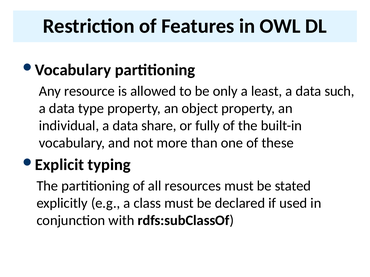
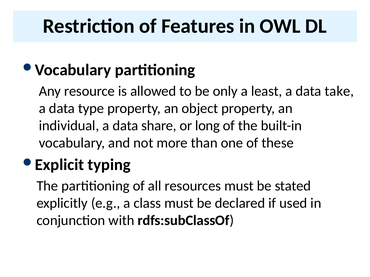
such: such -> take
fully: fully -> long
